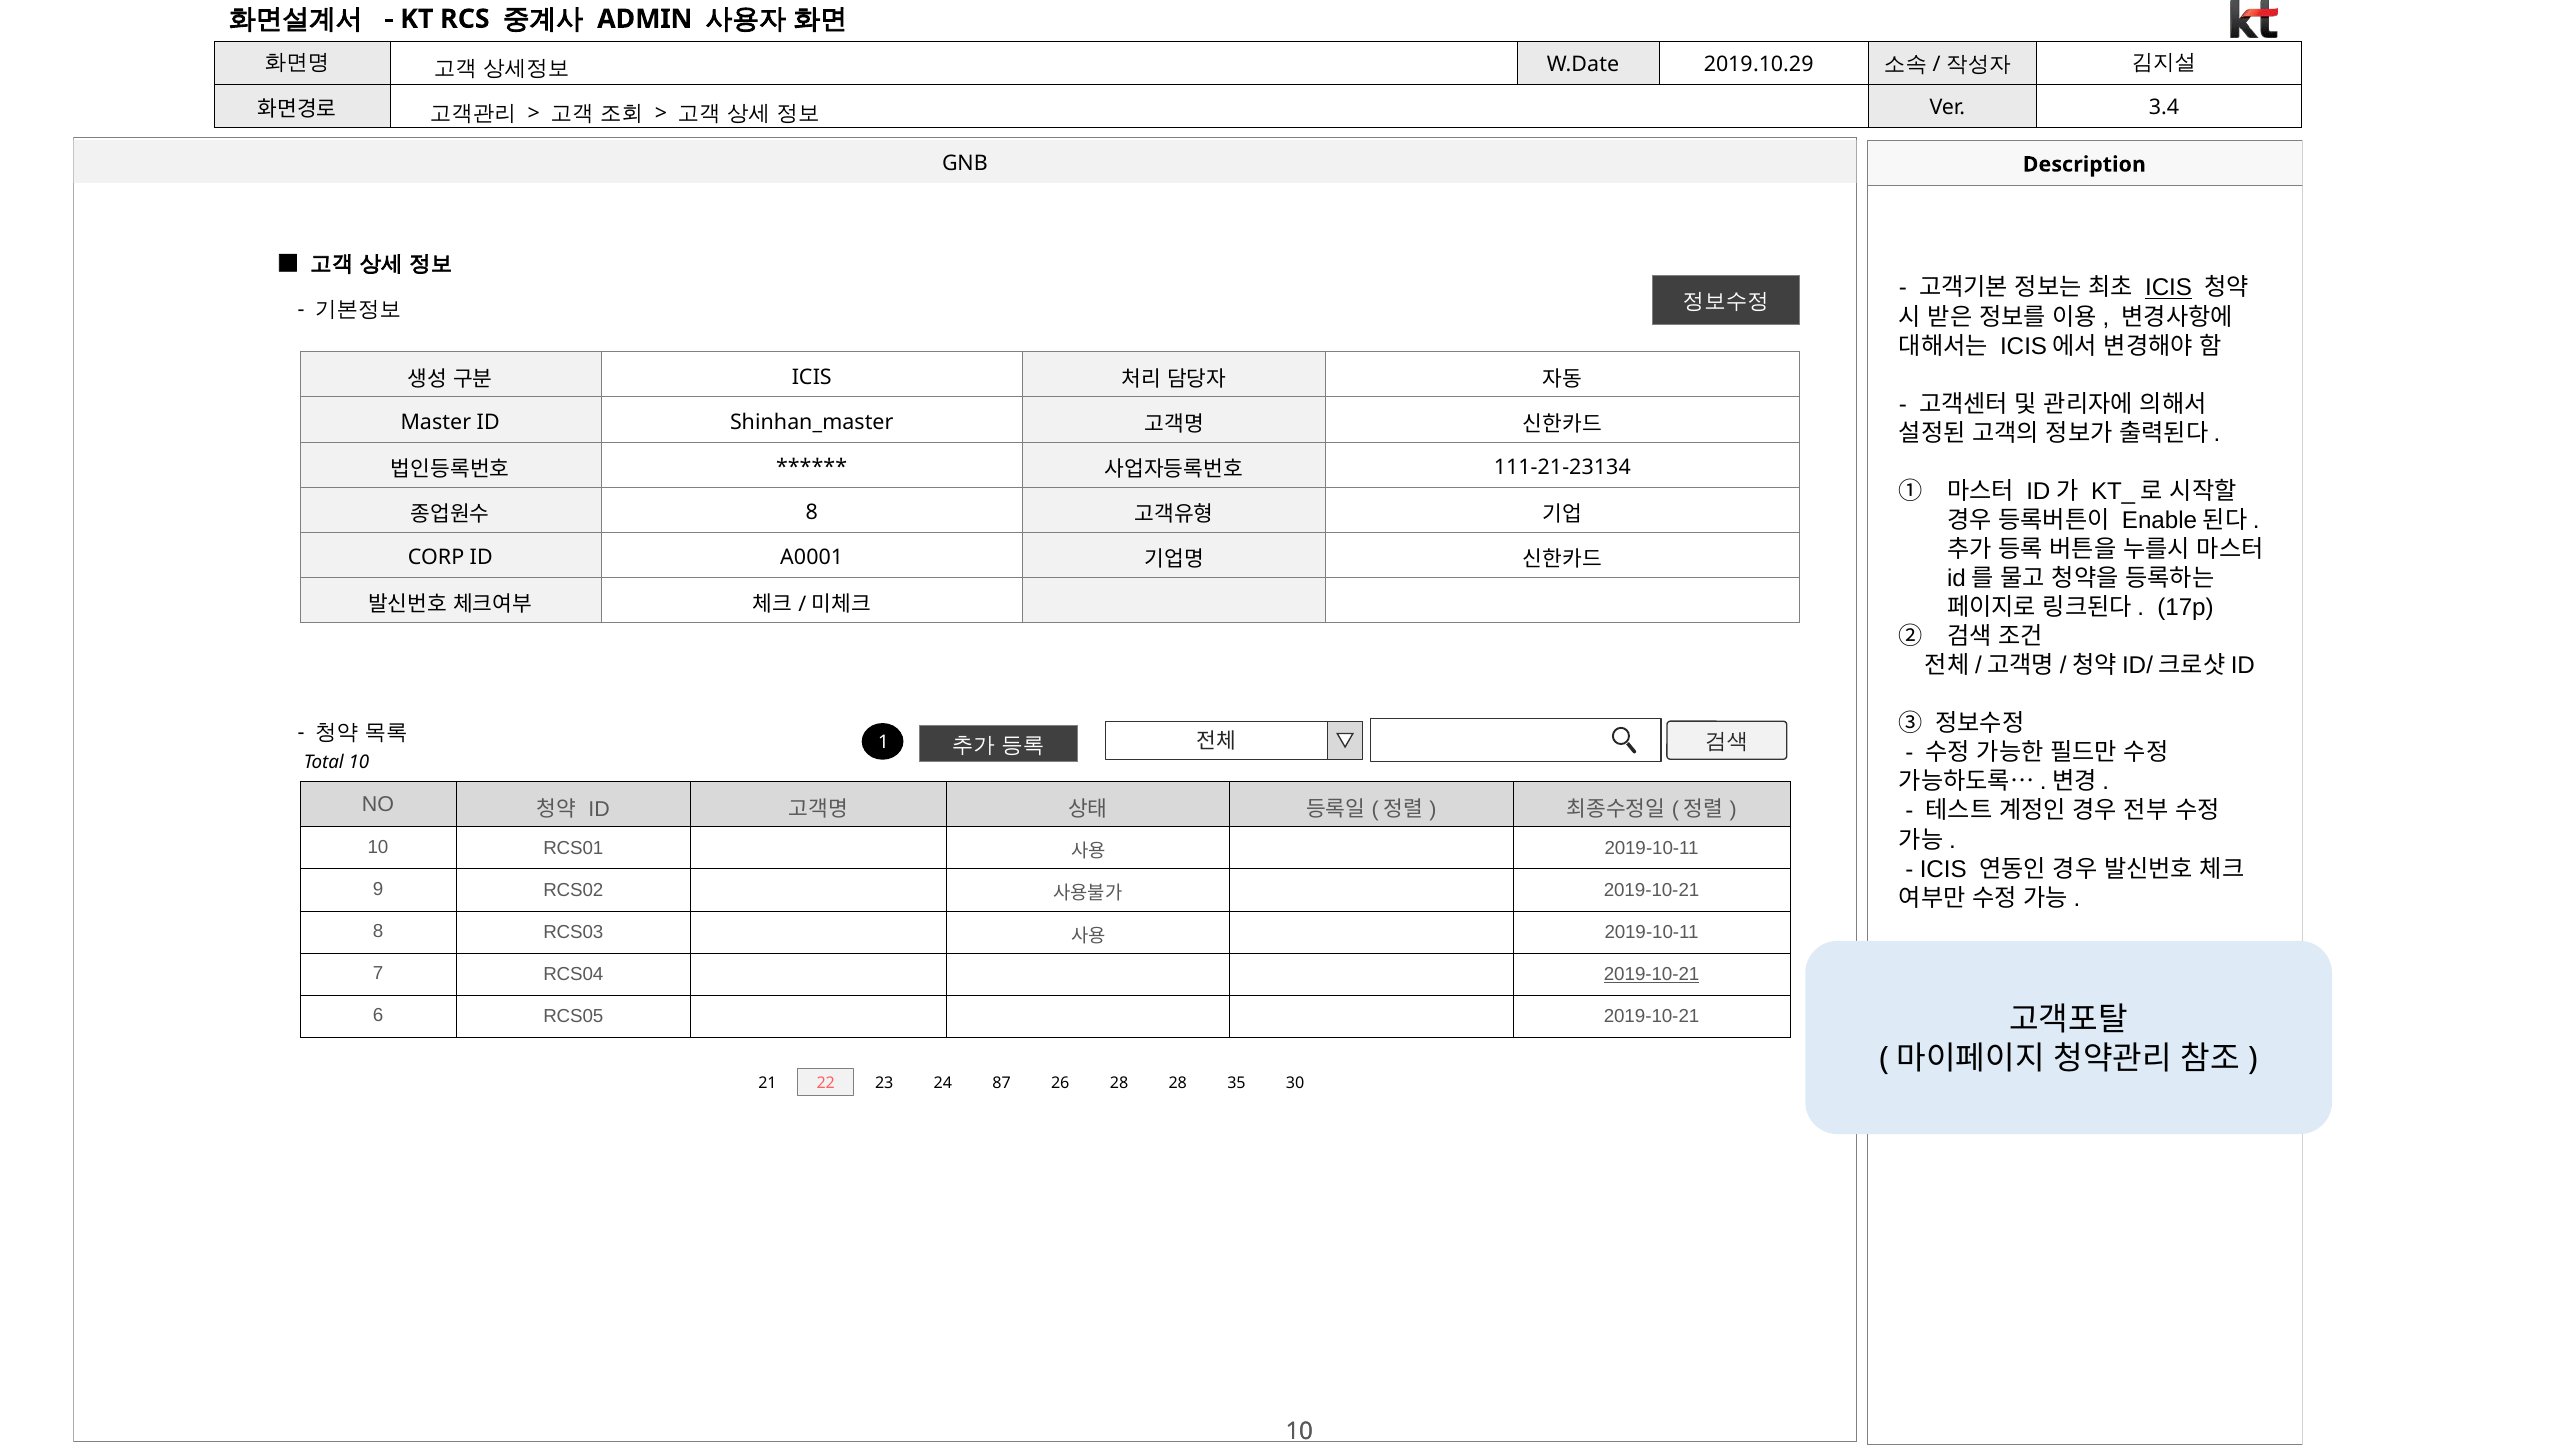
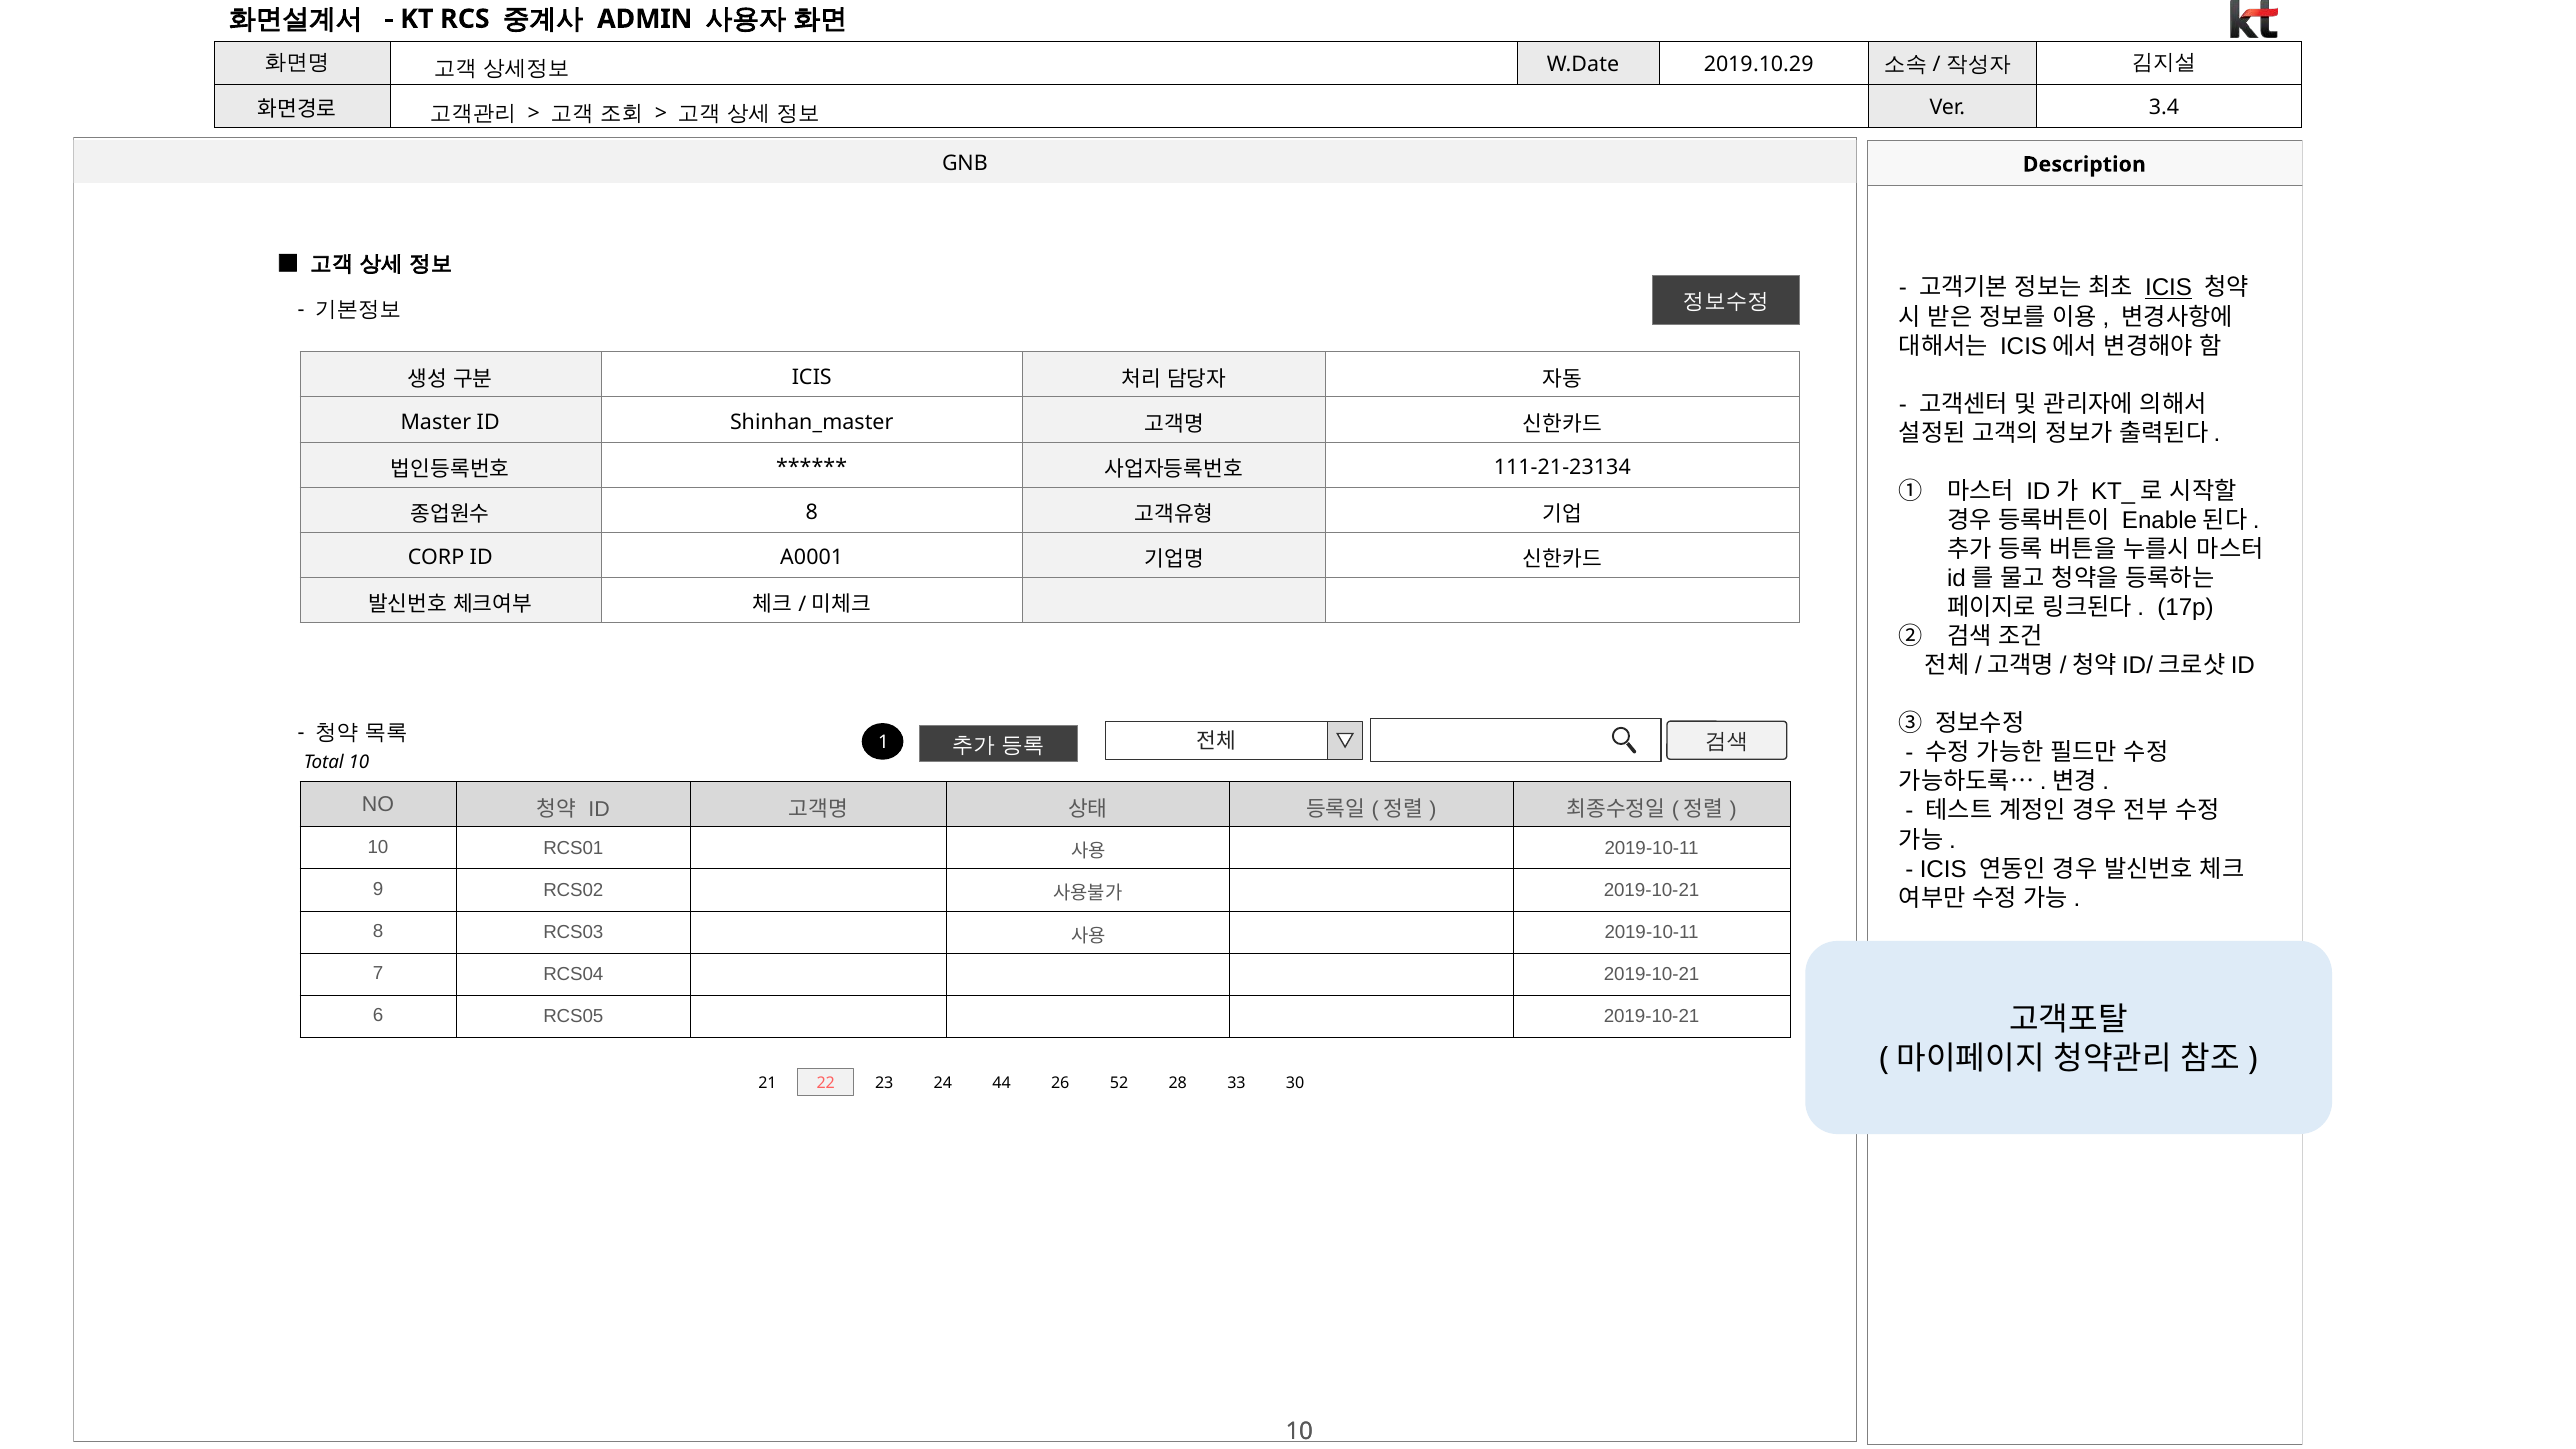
2019-10-21 at (1652, 975) underline: present -> none
87: 87 -> 44
26 28: 28 -> 52
35: 35 -> 33
